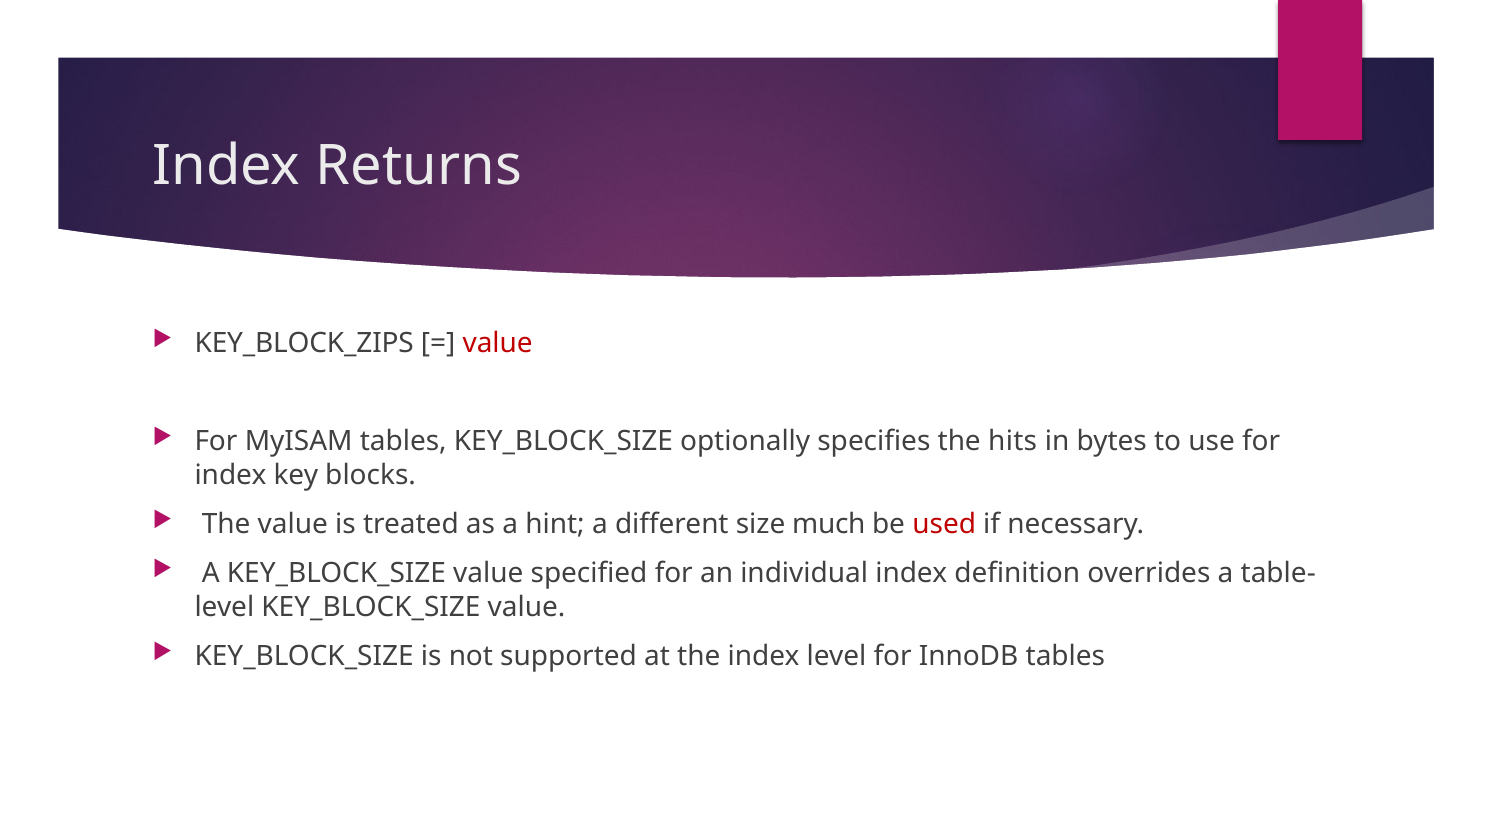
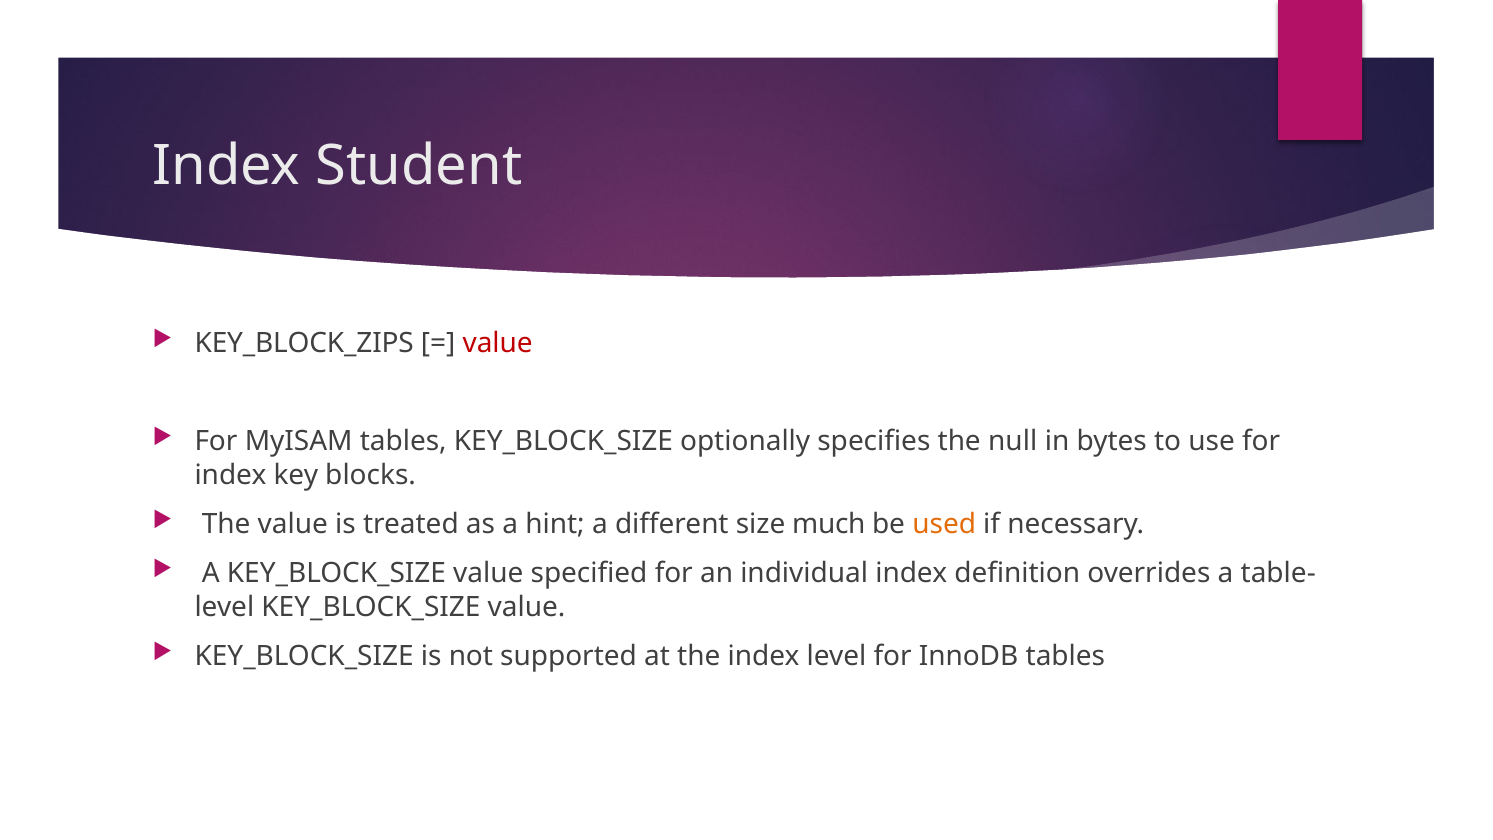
Returns: Returns -> Student
hits: hits -> null
used colour: red -> orange
